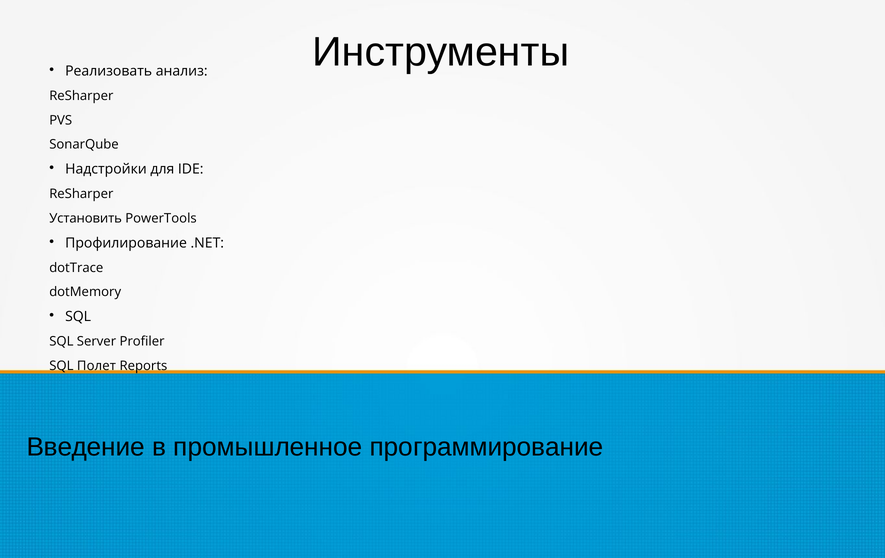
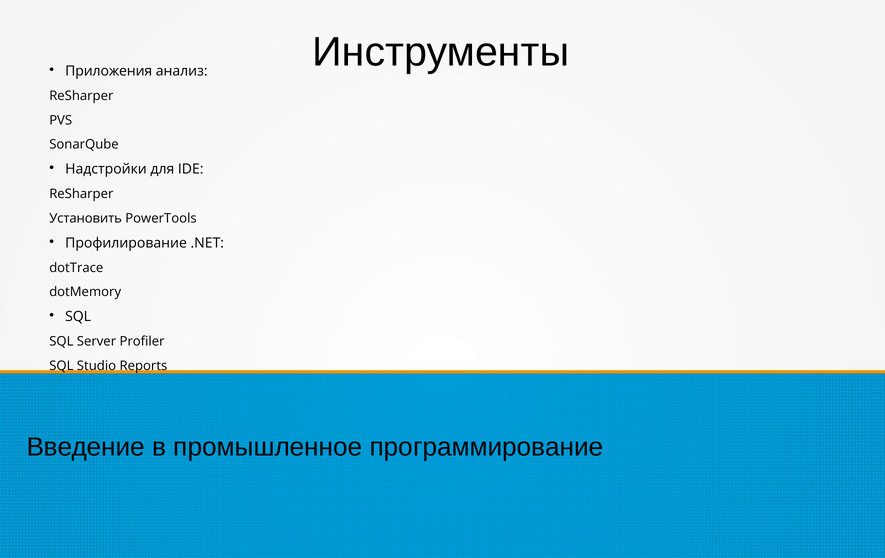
Реализовать: Реализовать -> Приложения
Полет: Полет -> Studio
